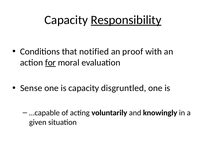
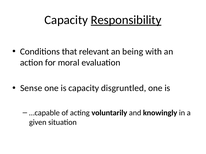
notified: notified -> relevant
proof: proof -> being
for underline: present -> none
